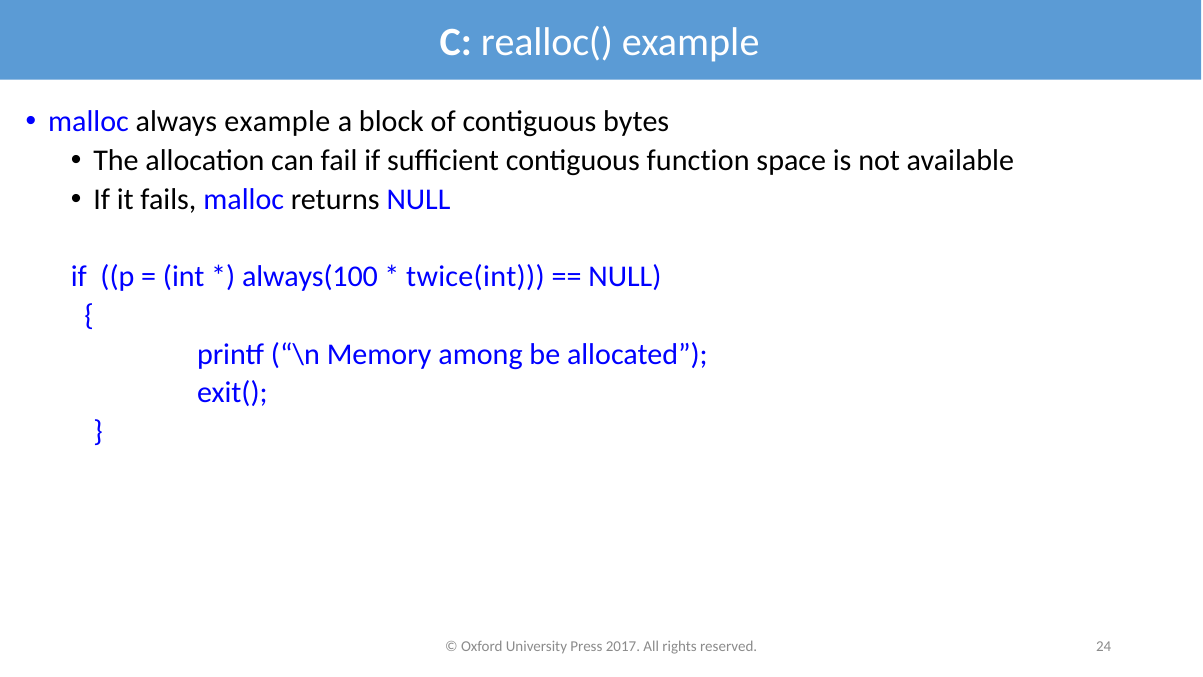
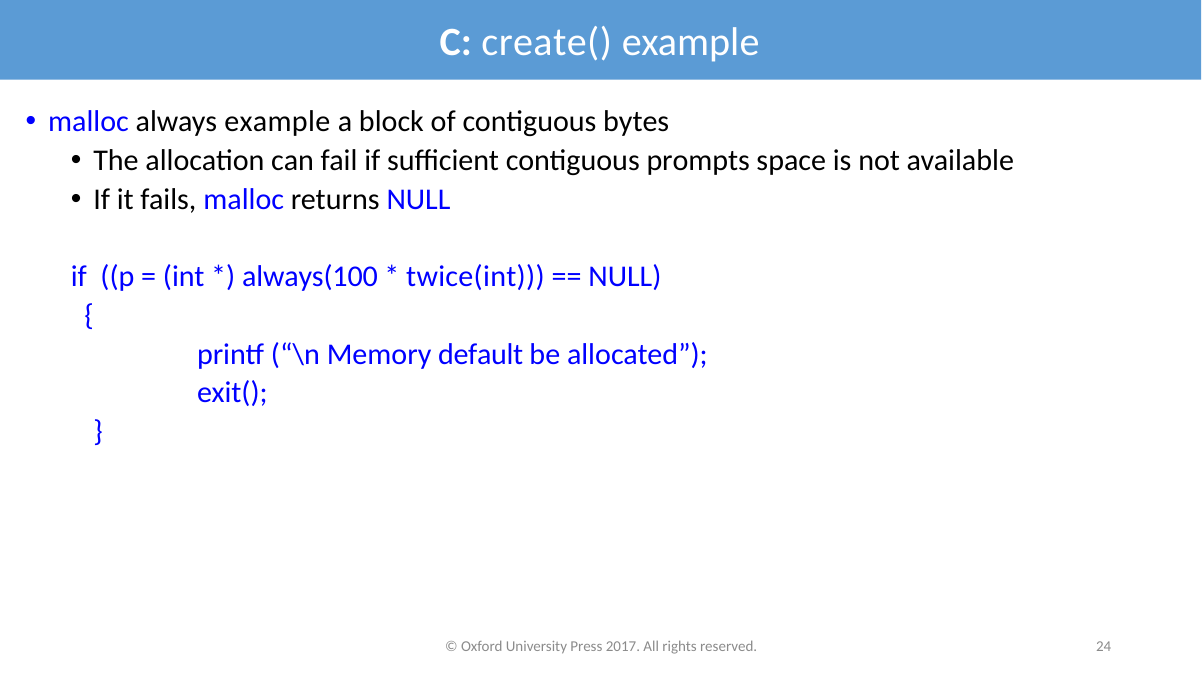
realloc(: realloc( -> create(
function: function -> prompts
among: among -> default
